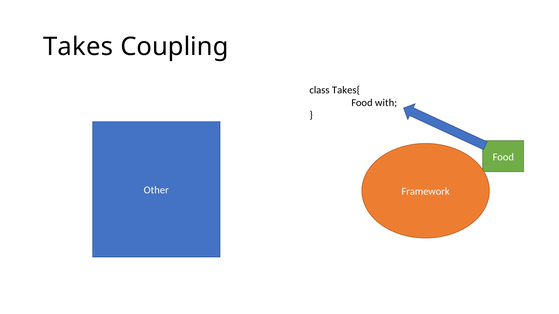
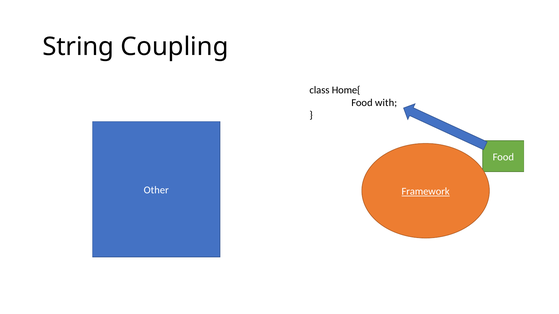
Takes: Takes -> String
Takes{: Takes{ -> Home{
Framework underline: none -> present
